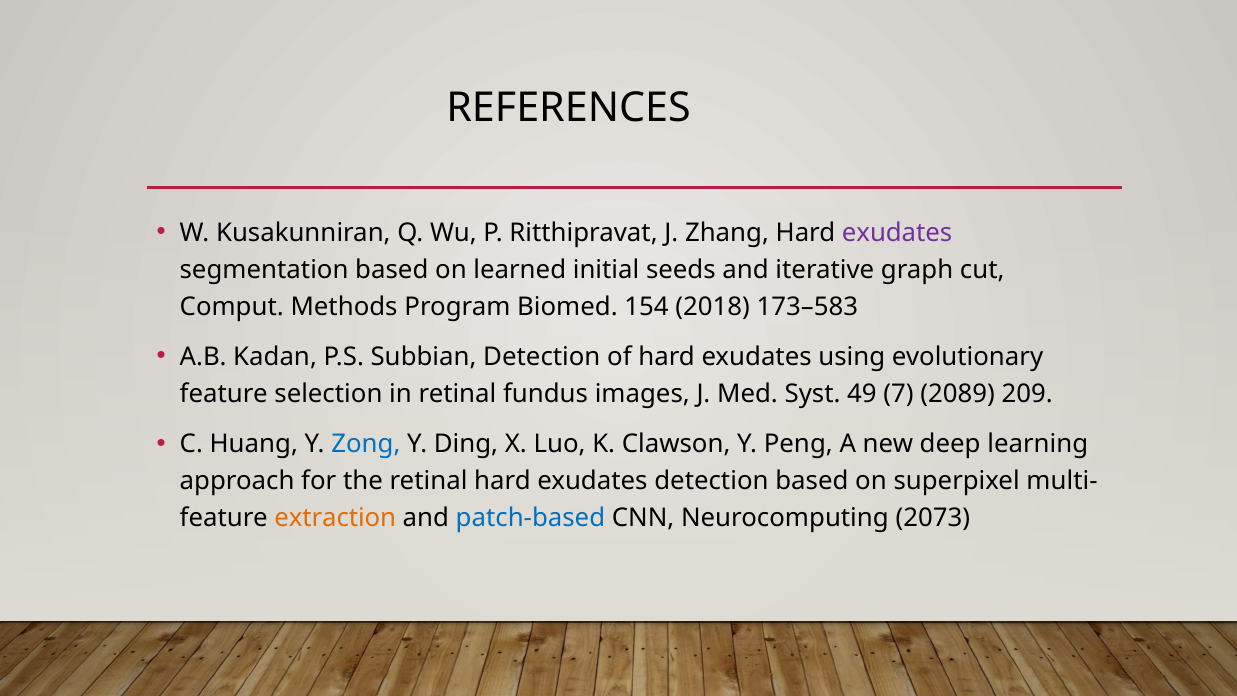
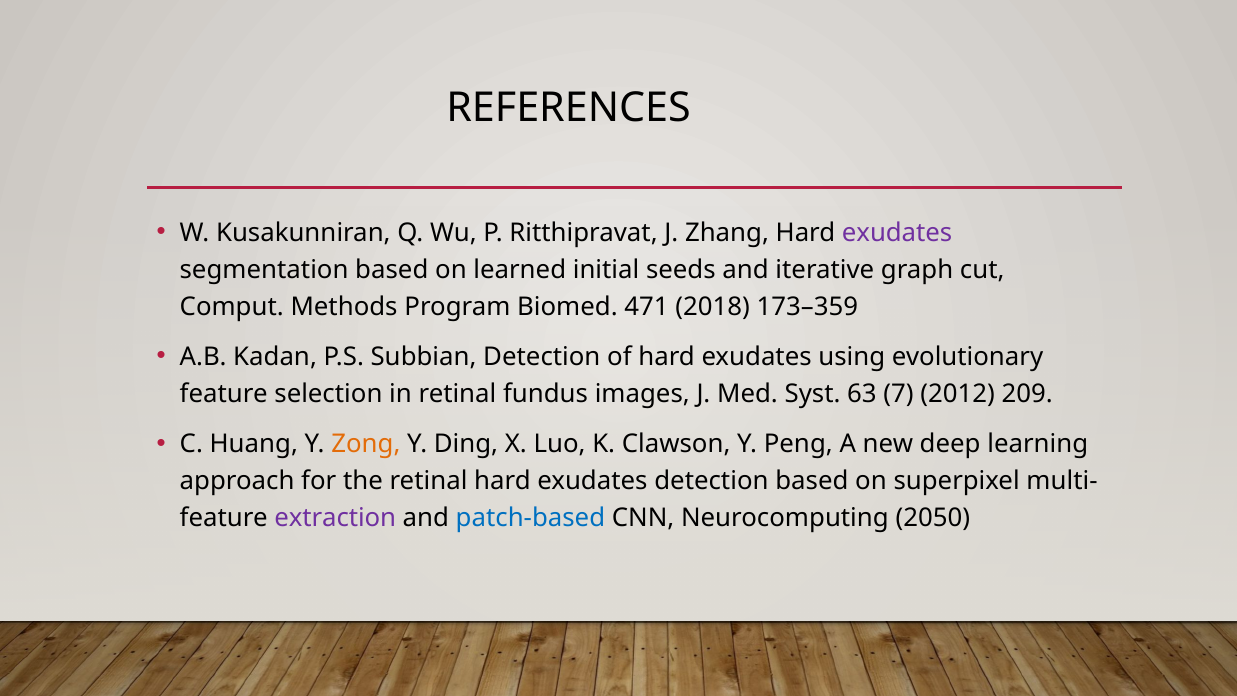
154: 154 -> 471
173–583: 173–583 -> 173–359
49: 49 -> 63
2089: 2089 -> 2012
Zong colour: blue -> orange
extraction colour: orange -> purple
2073: 2073 -> 2050
